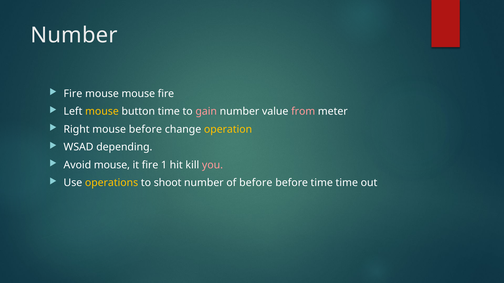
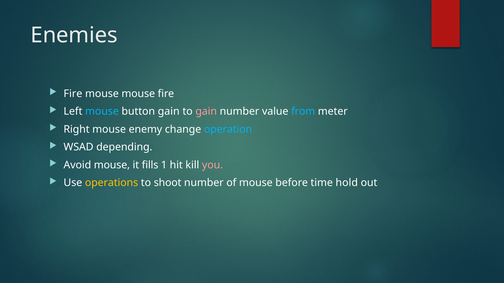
Number at (74, 35): Number -> Enemies
mouse at (102, 112) colour: yellow -> light blue
button time: time -> gain
from colour: pink -> light blue
mouse before: before -> enemy
operation colour: yellow -> light blue
it fire: fire -> fills
of before: before -> mouse
time time: time -> hold
